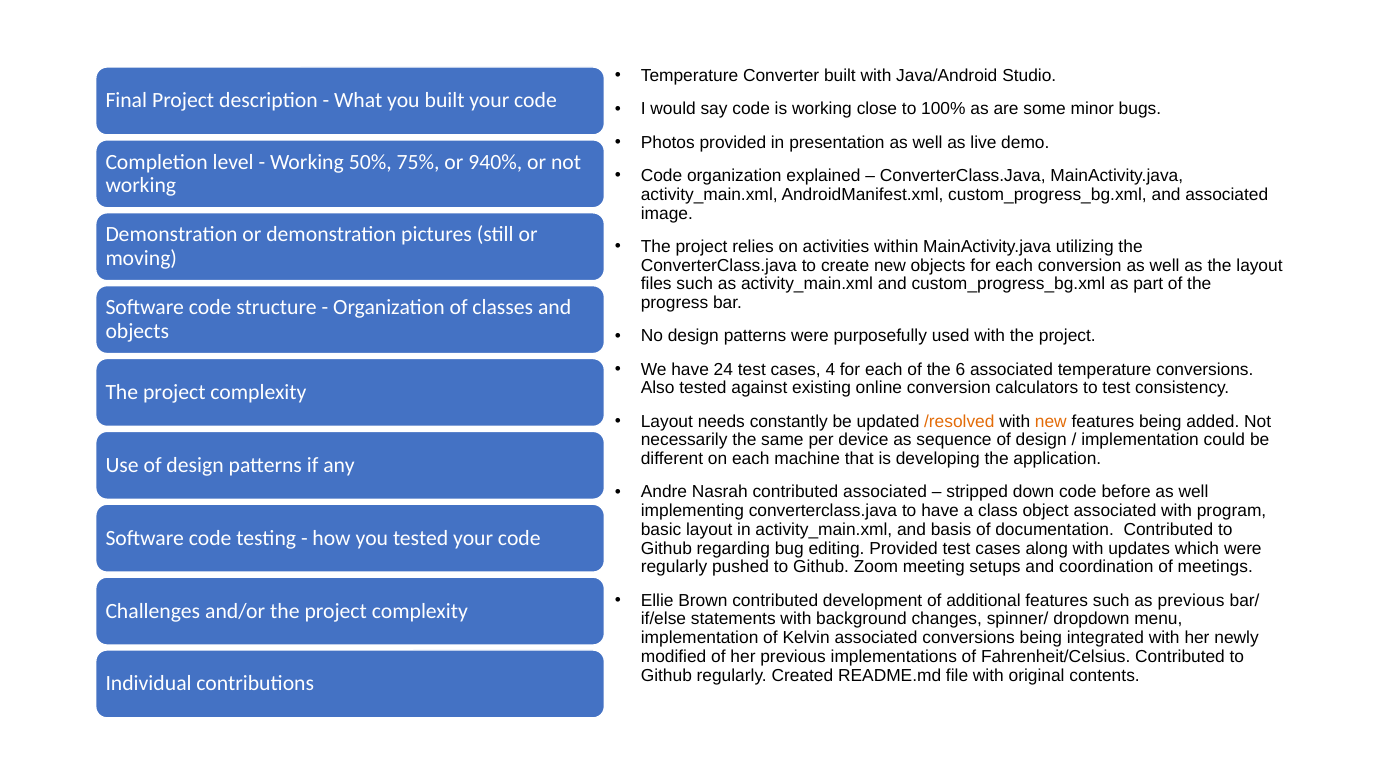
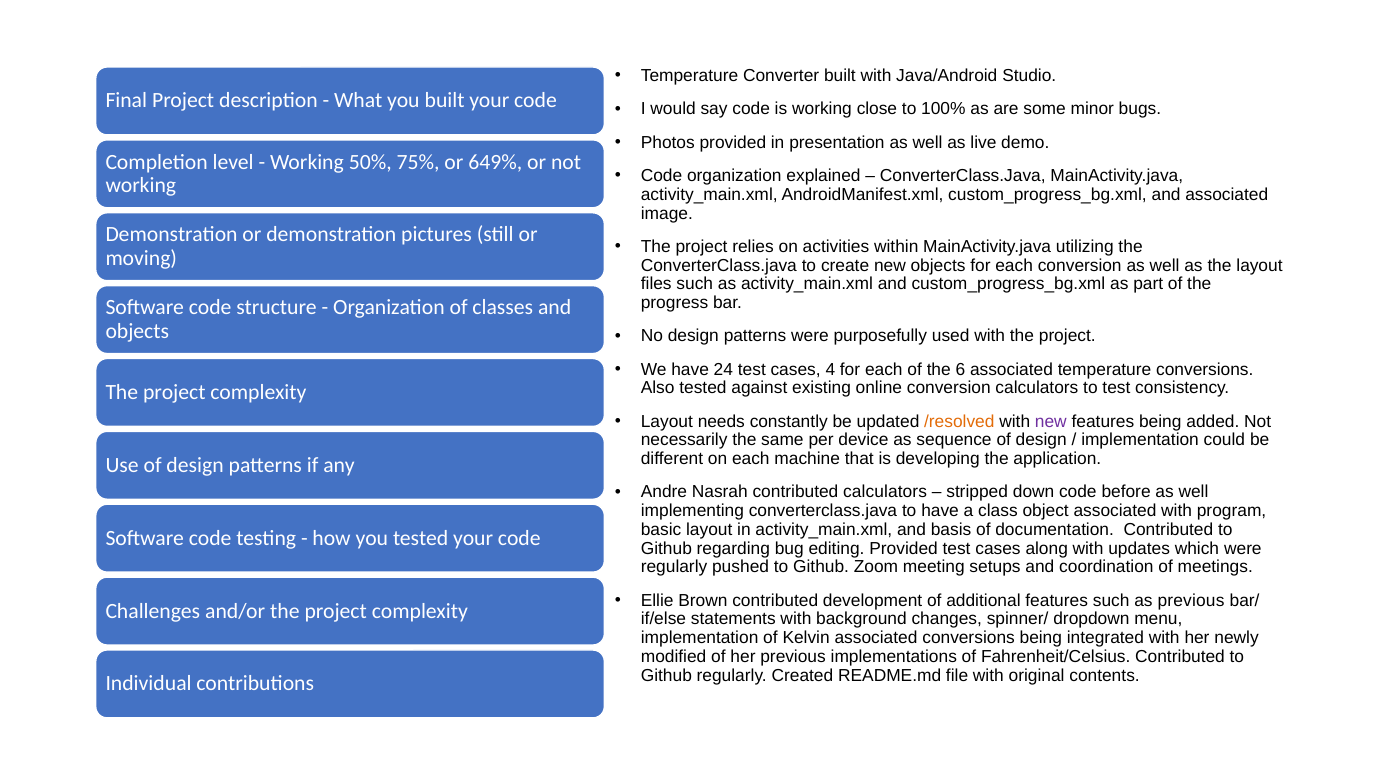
940%: 940% -> 649%
new at (1051, 421) colour: orange -> purple
contributed associated: associated -> calculators
